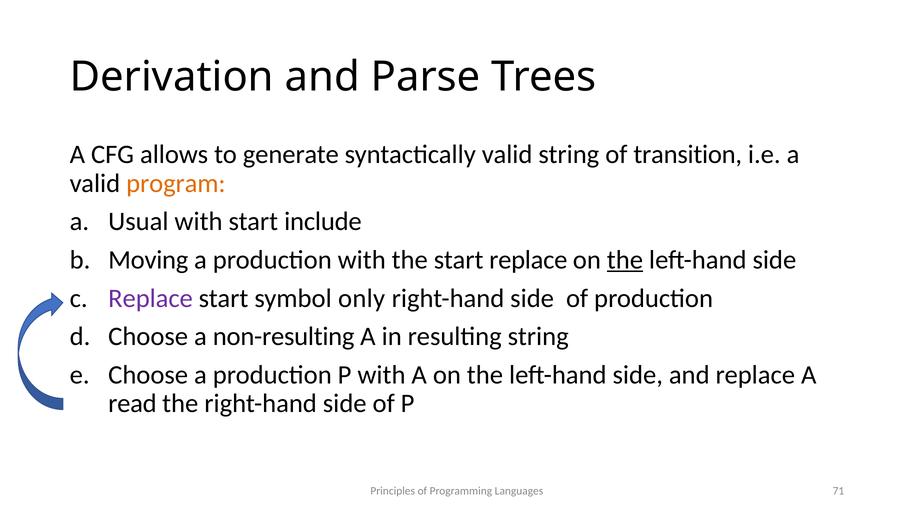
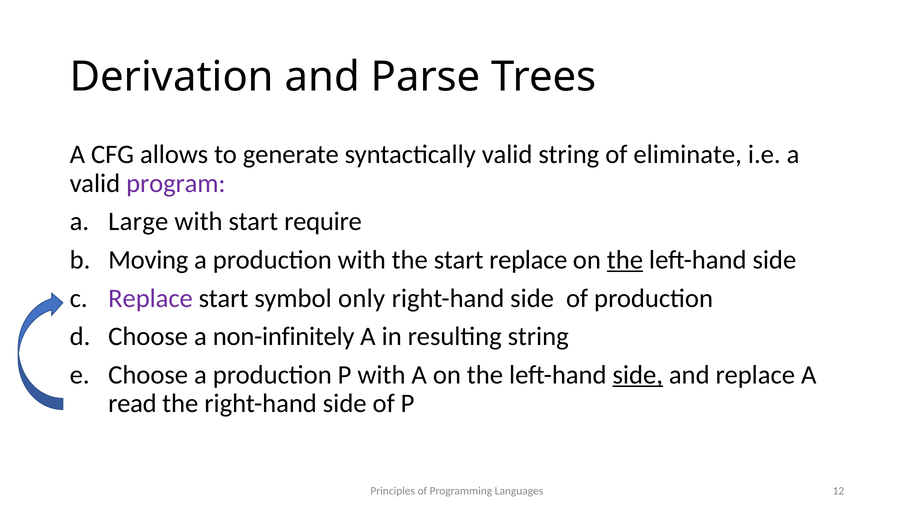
transition: transition -> eliminate
program colour: orange -> purple
Usual: Usual -> Large
include: include -> require
non-resulting: non-resulting -> non-infinitely
side at (638, 375) underline: none -> present
71: 71 -> 12
